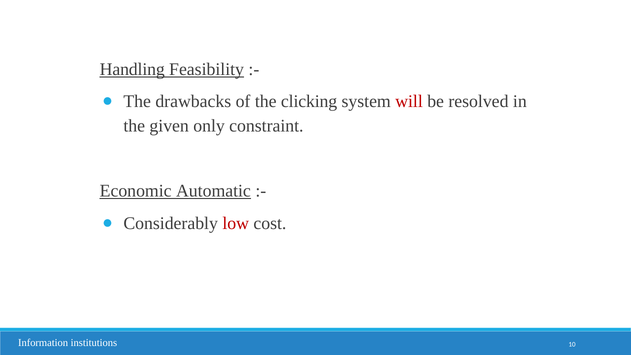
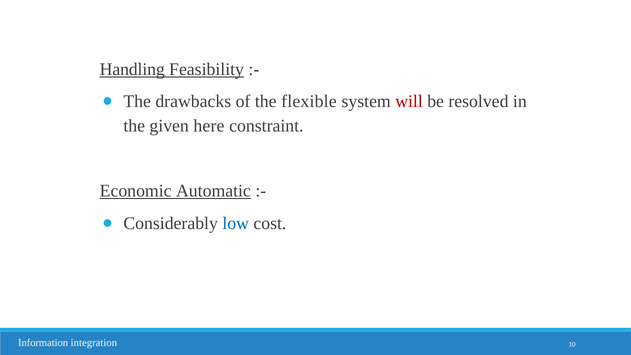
clicking: clicking -> flexible
only: only -> here
low colour: red -> blue
institutions: institutions -> integration
